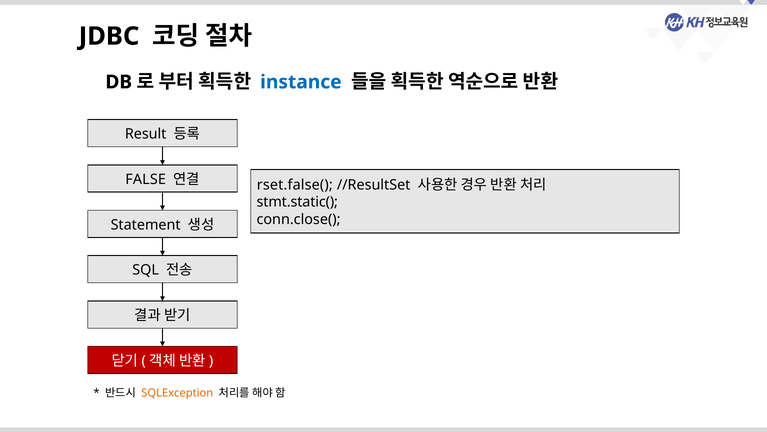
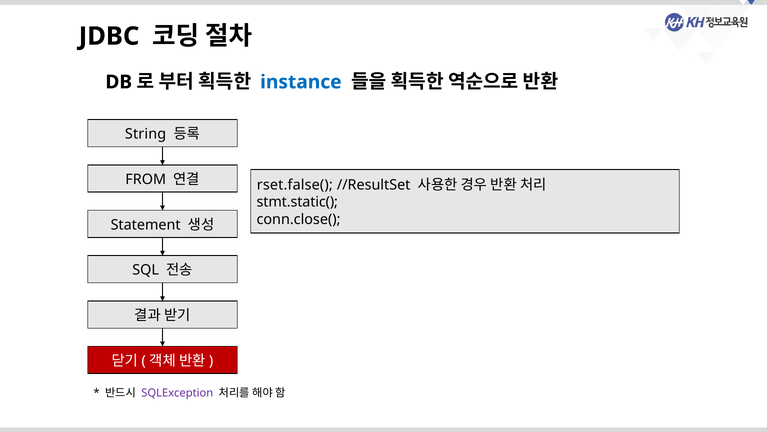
Result: Result -> String
FALSE: FALSE -> FROM
SQLException colour: orange -> purple
